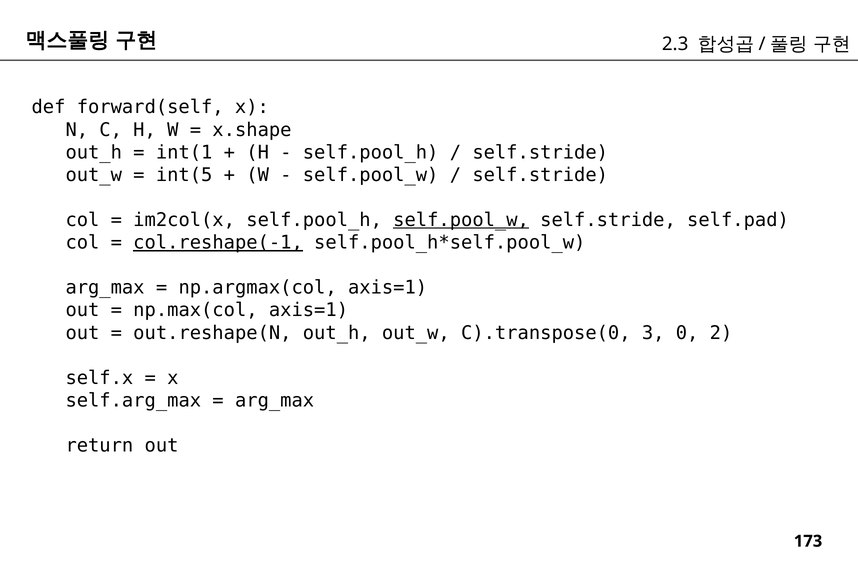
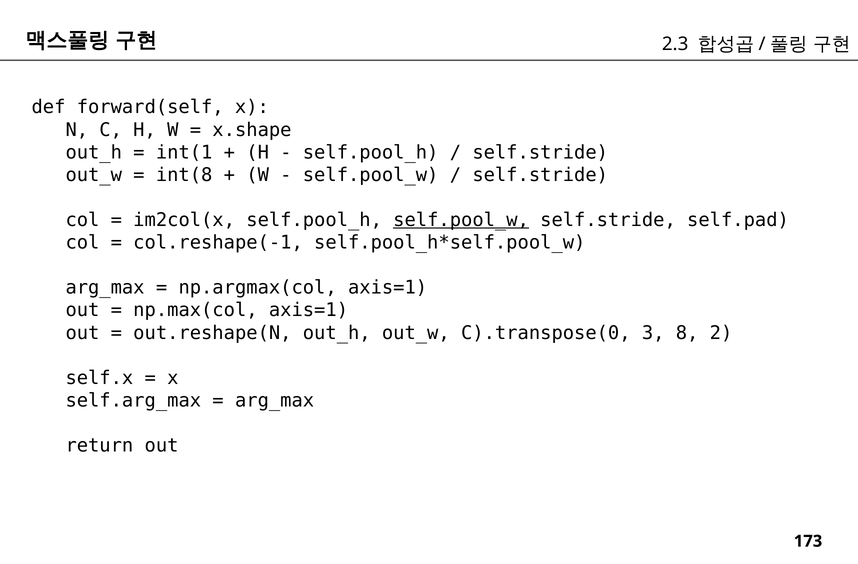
int(5: int(5 -> int(8
col.reshape(-1 underline: present -> none
0: 0 -> 8
